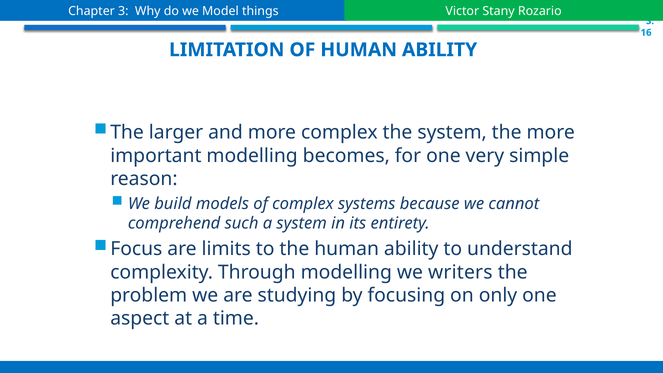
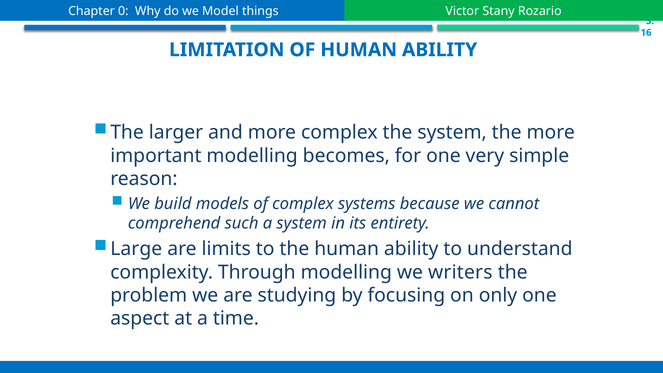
3: 3 -> 0
Focus: Focus -> Large
